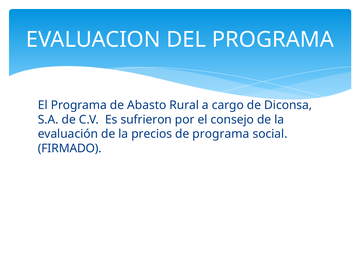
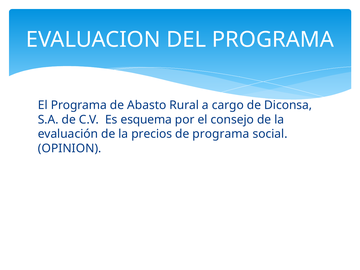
sufrieron: sufrieron -> esquema
FIRMADO: FIRMADO -> OPINION
